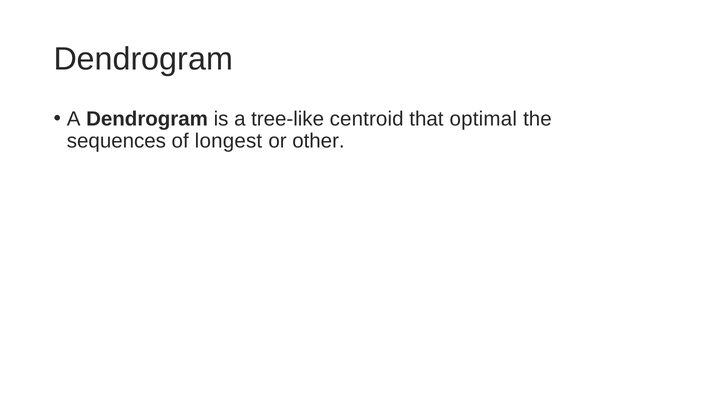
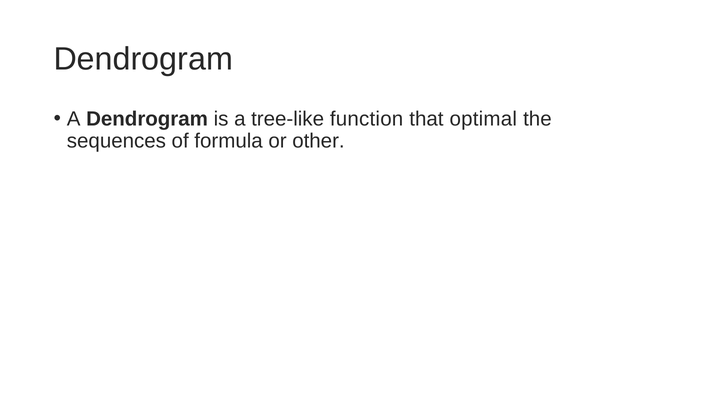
centroid: centroid -> function
longest: longest -> formula
